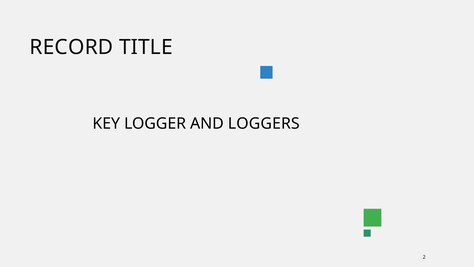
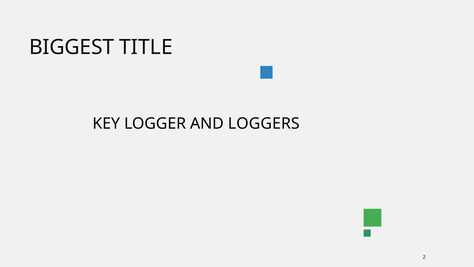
RECORD: RECORD -> BIGGEST
